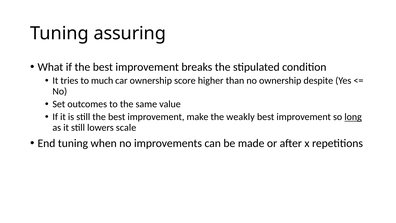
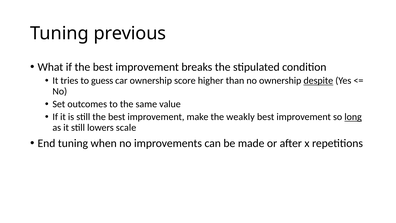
assuring: assuring -> previous
much: much -> guess
despite underline: none -> present
